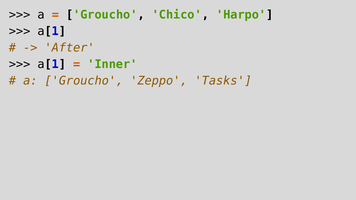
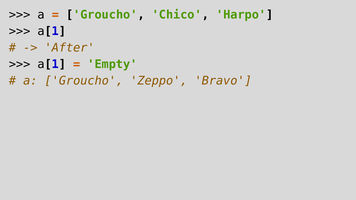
Inner: Inner -> Empty
Tasks: Tasks -> Bravo
